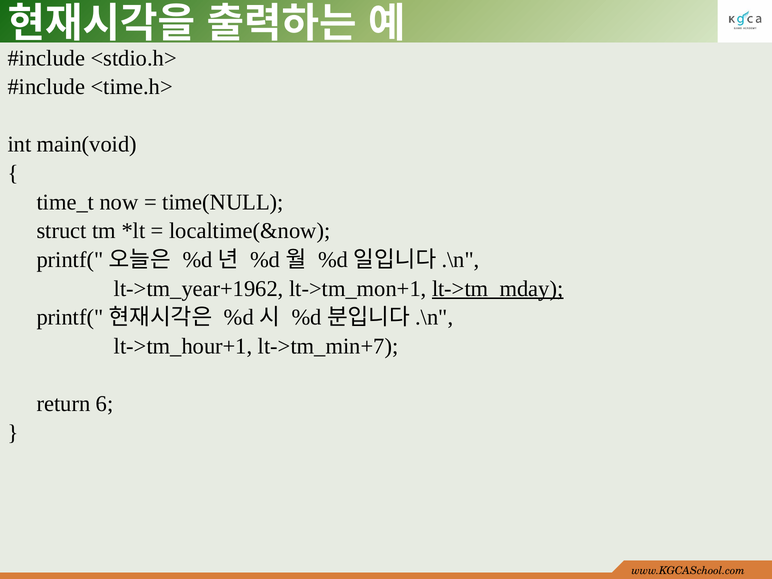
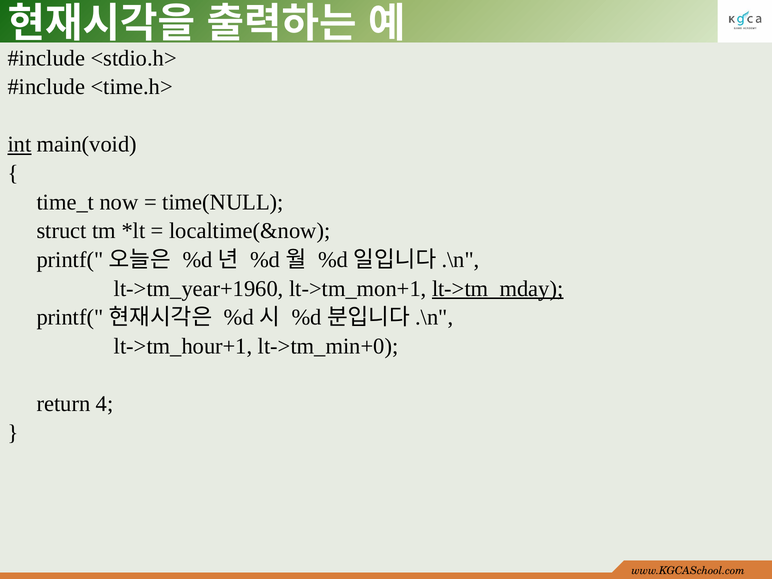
int underline: none -> present
lt->tm_year+1962: lt->tm_year+1962 -> lt->tm_year+1960
lt->tm_min+7: lt->tm_min+7 -> lt->tm_min+0
6: 6 -> 4
